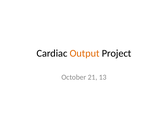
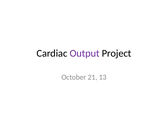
Output colour: orange -> purple
